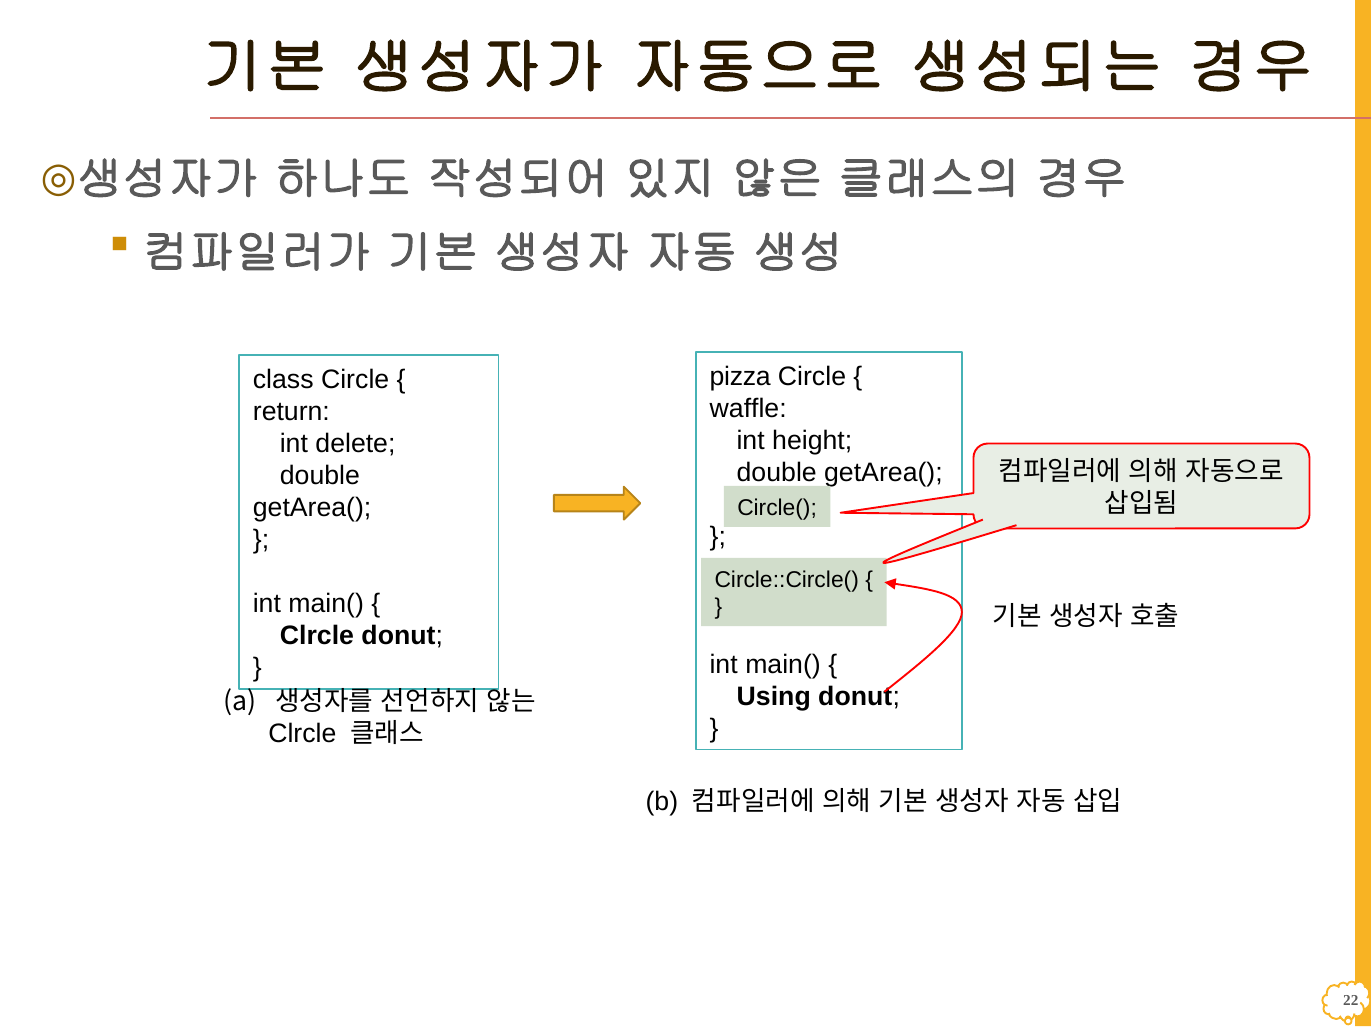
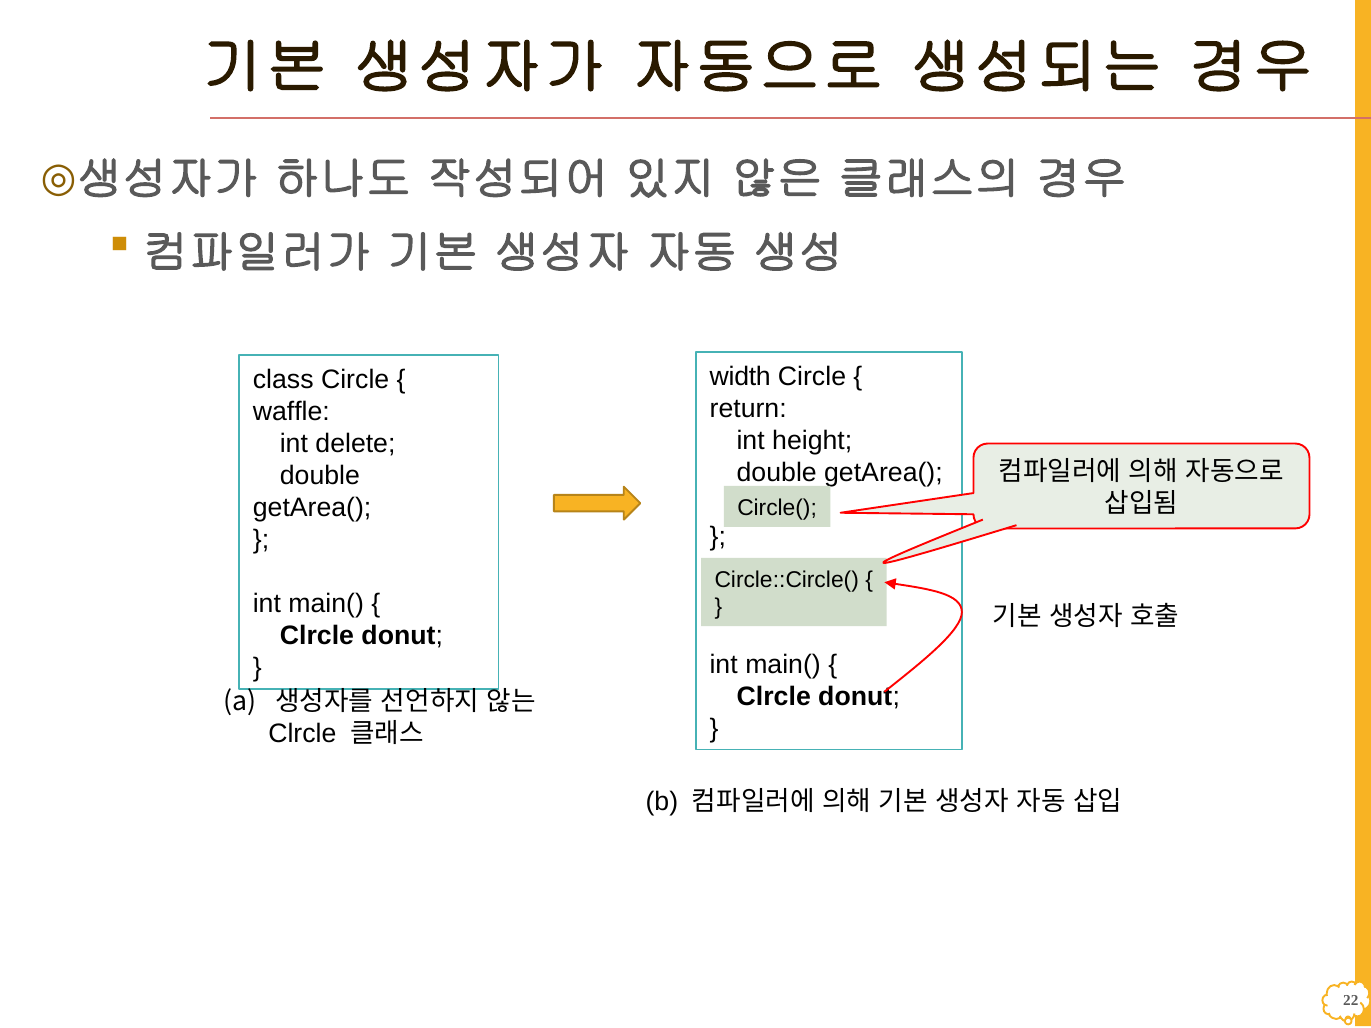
pizza: pizza -> width
waffle: waffle -> return
return: return -> waffle
Using at (774, 697): Using -> Clrcle
